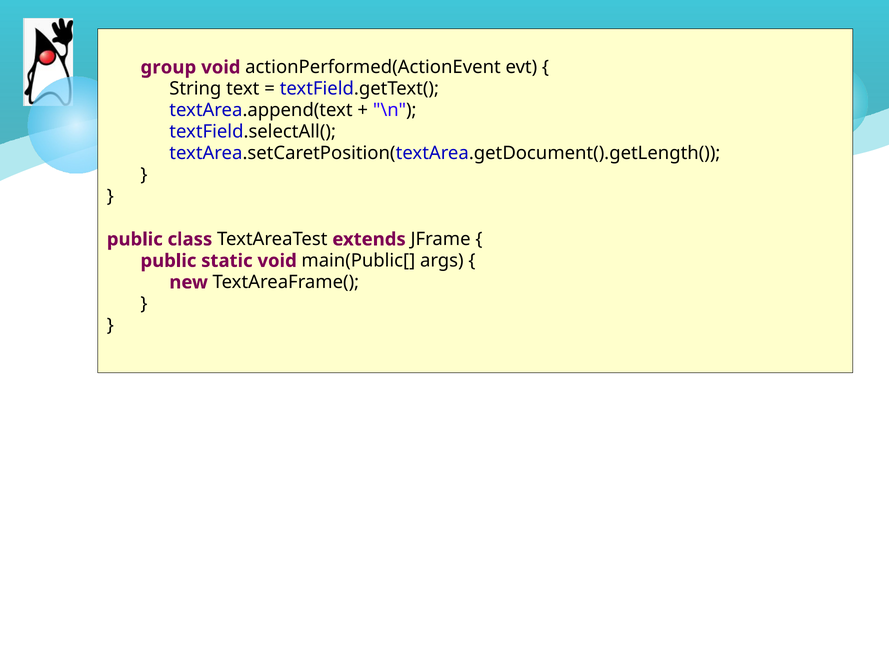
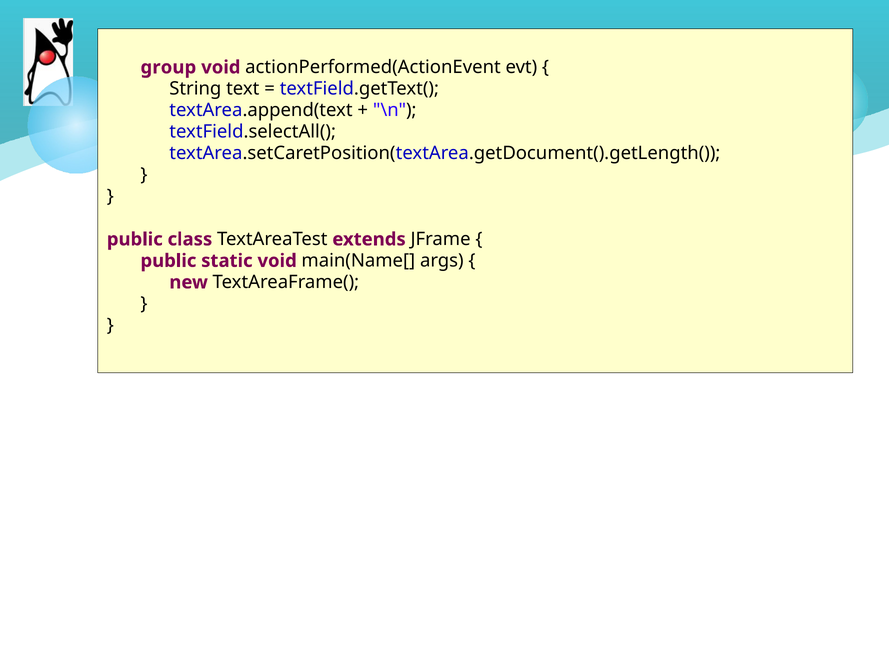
main(Public[: main(Public[ -> main(Name[
